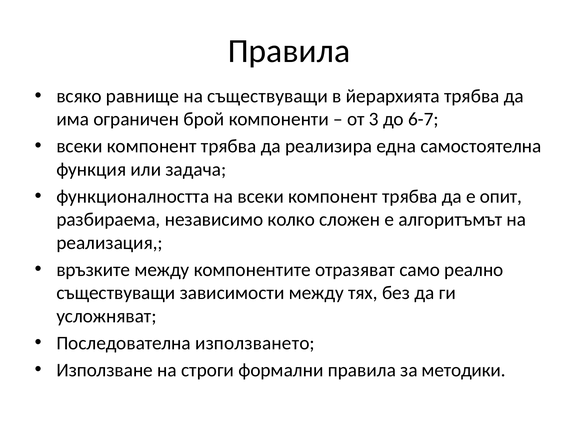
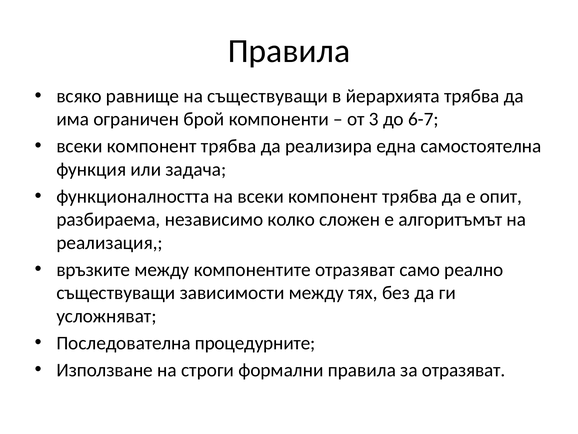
използването: използването -> процедурните
за методики: методики -> отразяват
